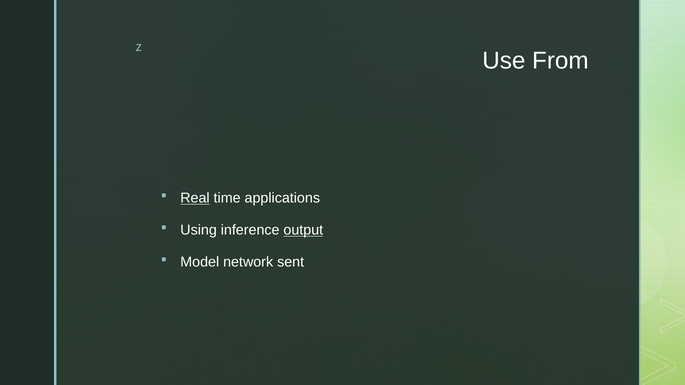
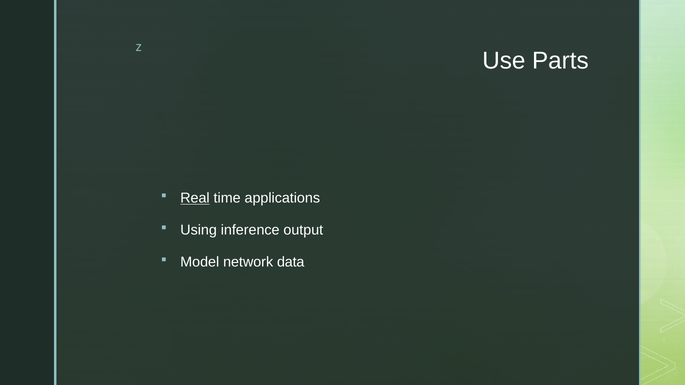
From: From -> Parts
output underline: present -> none
sent: sent -> data
